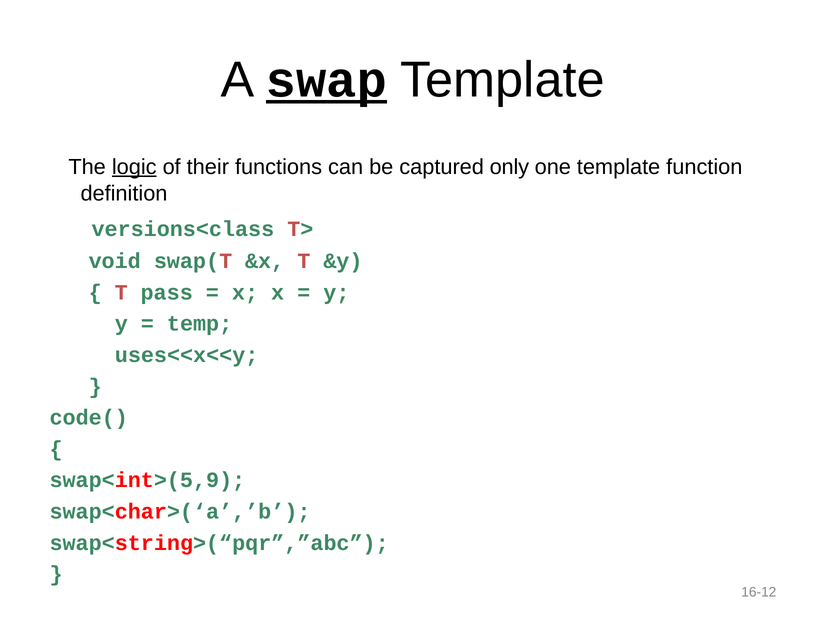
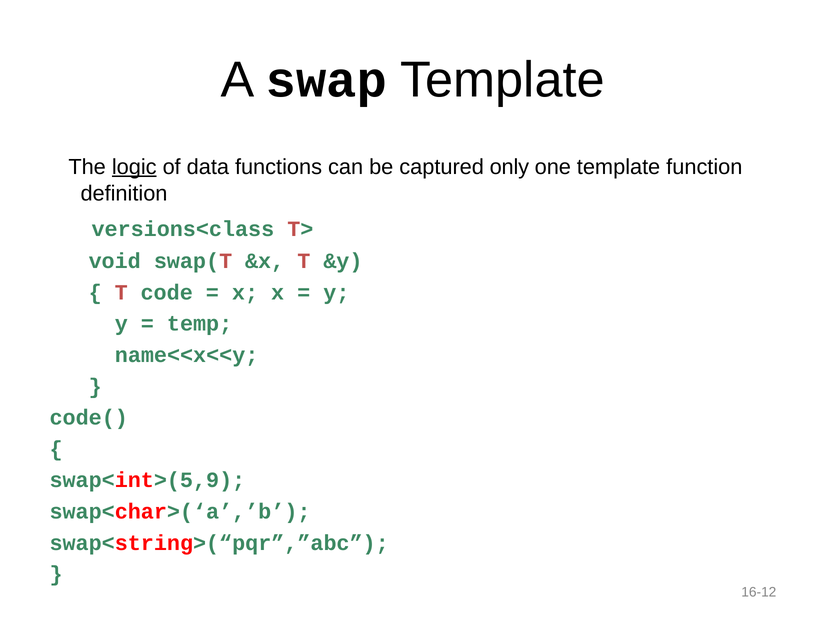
swap underline: present -> none
their: their -> data
pass: pass -> code
uses<<x<<y: uses<<x<<y -> name<<x<<y
